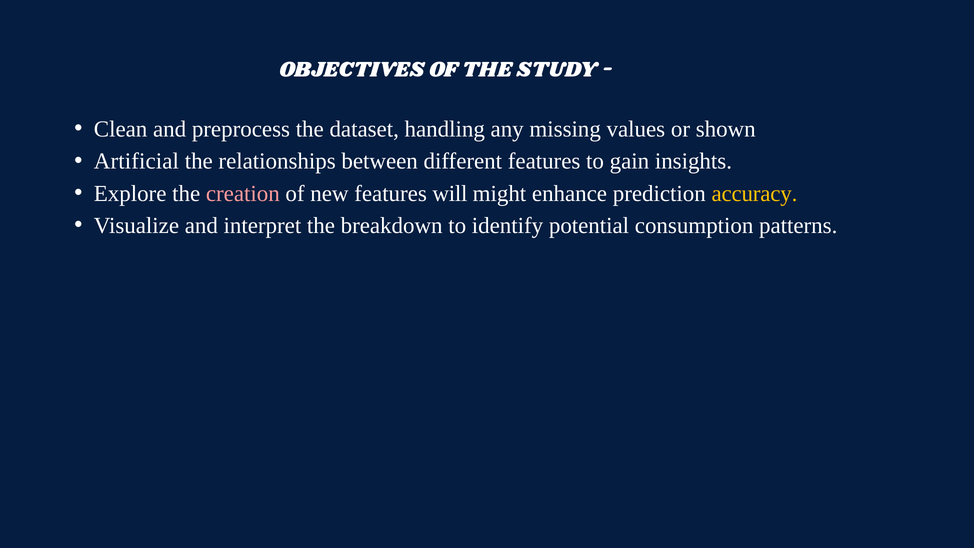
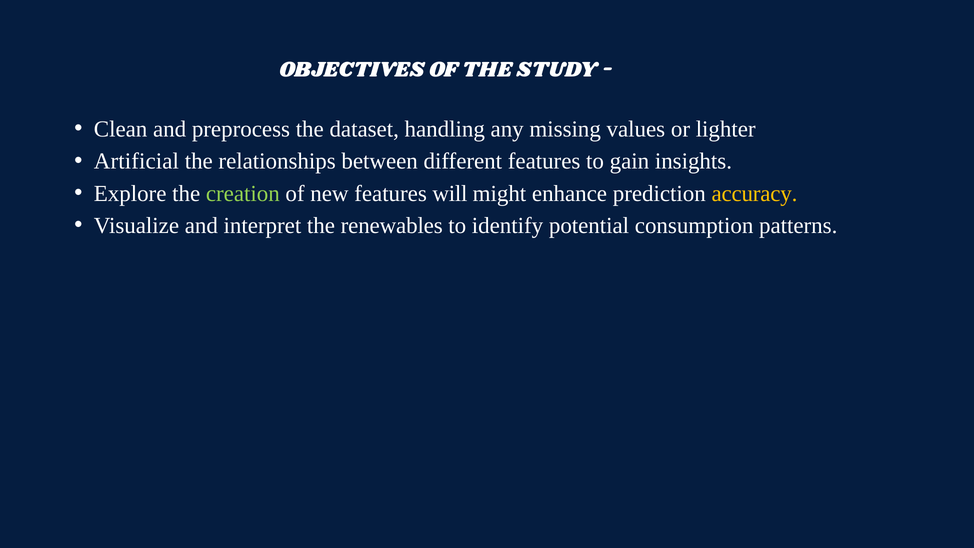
shown: shown -> lighter
creation colour: pink -> light green
breakdown: breakdown -> renewables
